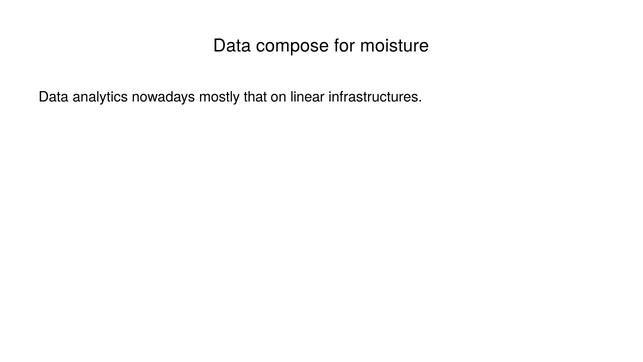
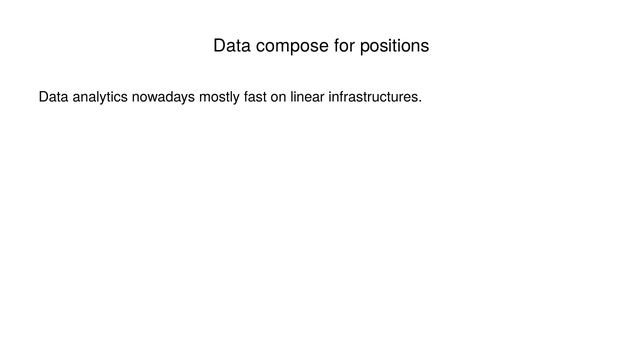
moisture: moisture -> positions
that: that -> fast
